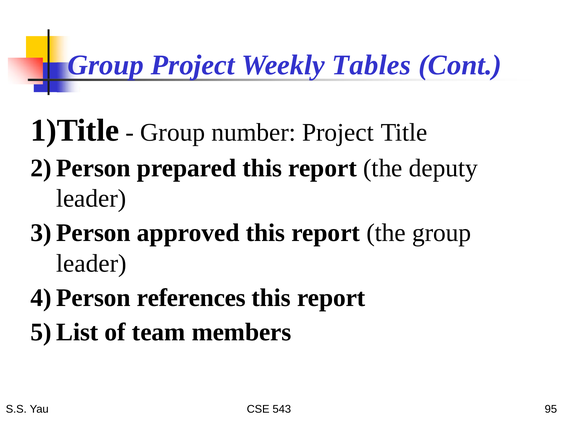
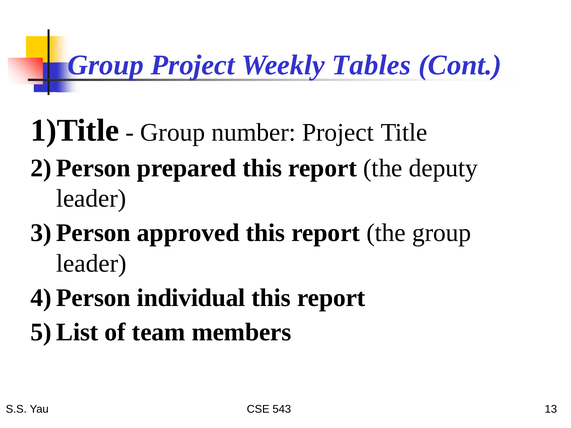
references: references -> individual
95: 95 -> 13
